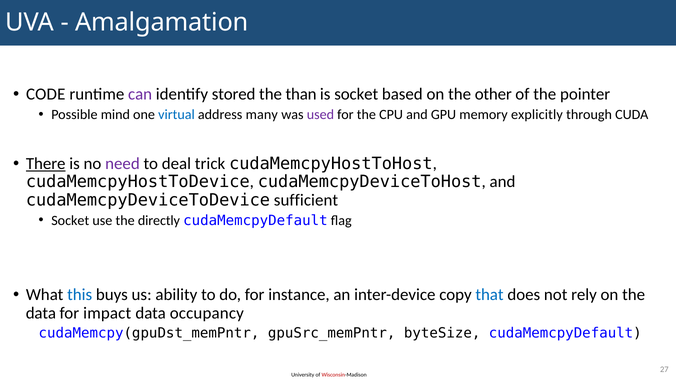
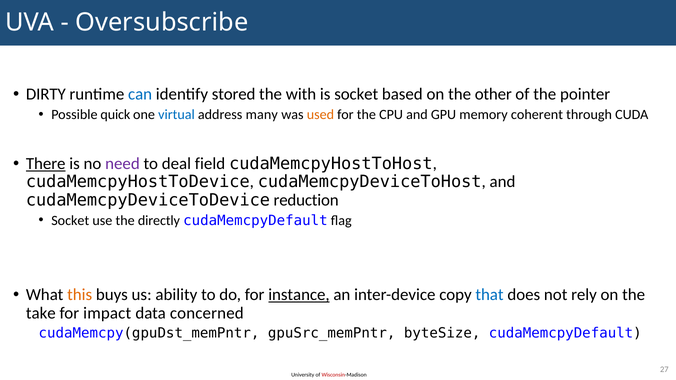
Amalgamation: Amalgamation -> Oversubscribe
CODE: CODE -> DIRTY
can colour: purple -> blue
than: than -> with
mind: mind -> quick
used colour: purple -> orange
explicitly: explicitly -> coherent
trick: trick -> field
sufficient: sufficient -> reduction
this colour: blue -> orange
instance underline: none -> present
data at (41, 313): data -> take
occupancy: occupancy -> concerned
